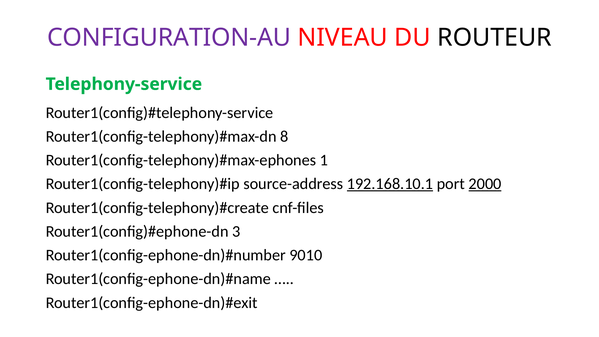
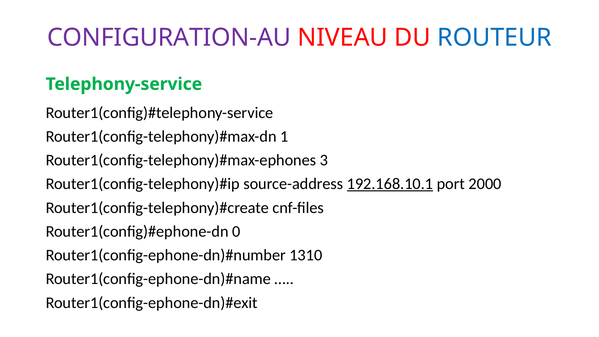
ROUTEUR colour: black -> blue
8: 8 -> 1
1: 1 -> 3
2000 underline: present -> none
3: 3 -> 0
9010: 9010 -> 1310
